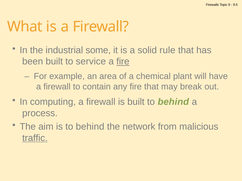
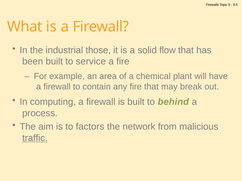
some: some -> those
rule: rule -> flow
fire at (123, 62) underline: present -> none
is to behind: behind -> factors
